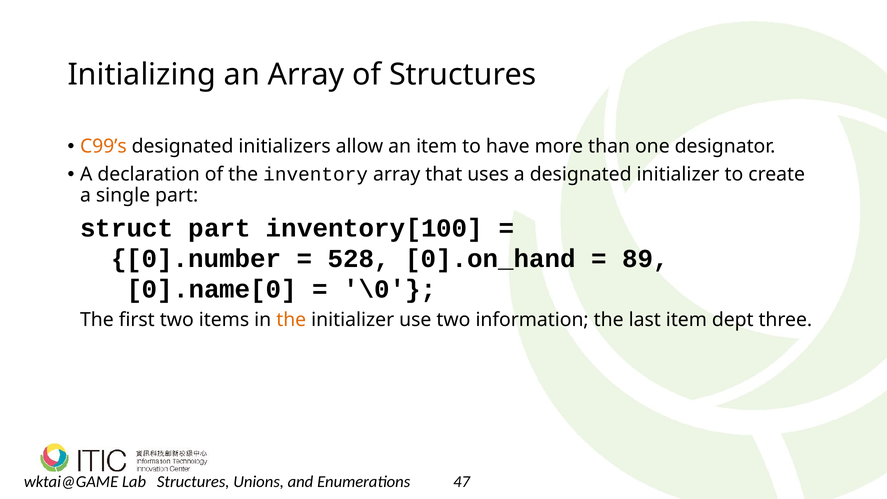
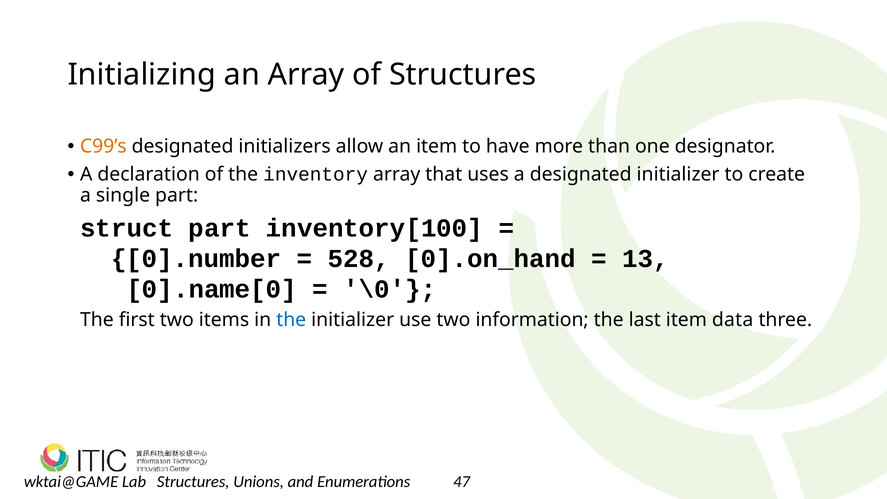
89: 89 -> 13
the at (291, 320) colour: orange -> blue
dept: dept -> data
